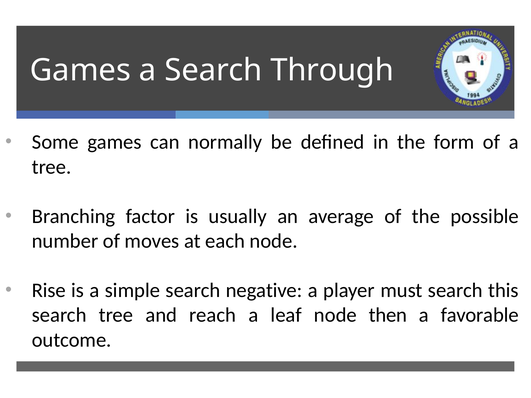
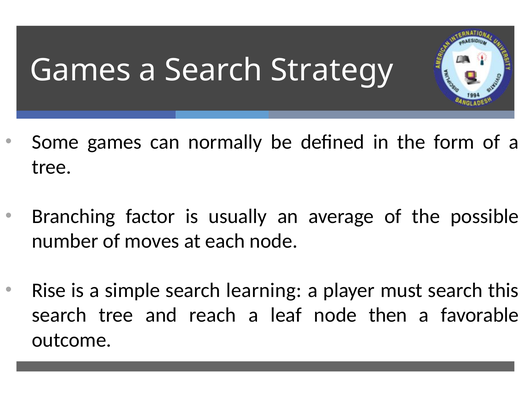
Through: Through -> Strategy
negative: negative -> learning
